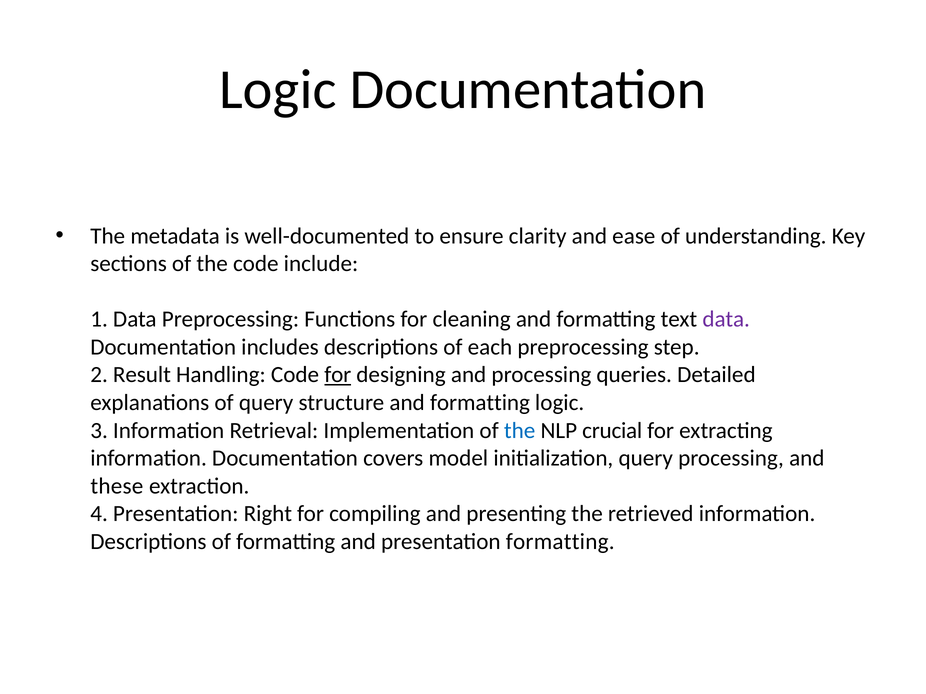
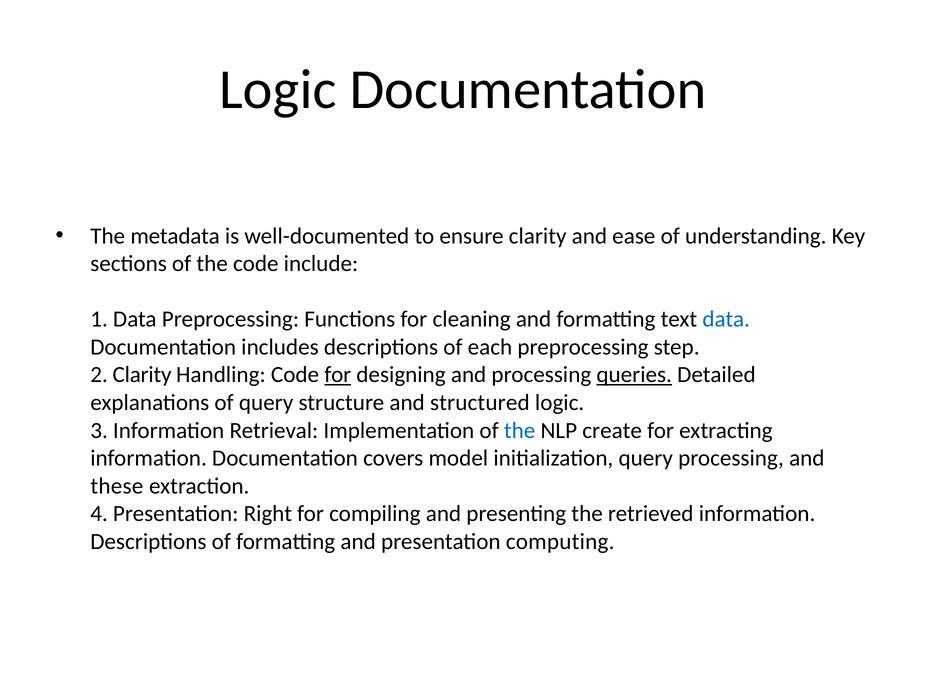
data at (726, 320) colour: purple -> blue
2 Result: Result -> Clarity
queries underline: none -> present
structure and formatting: formatting -> structured
crucial: crucial -> create
presentation formatting: formatting -> computing
